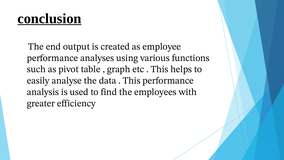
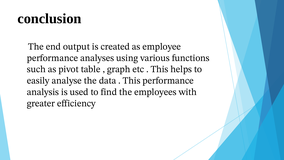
conclusion underline: present -> none
